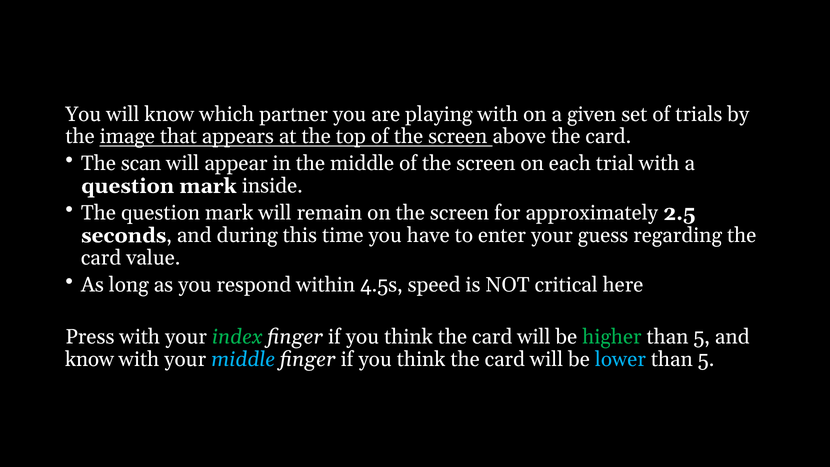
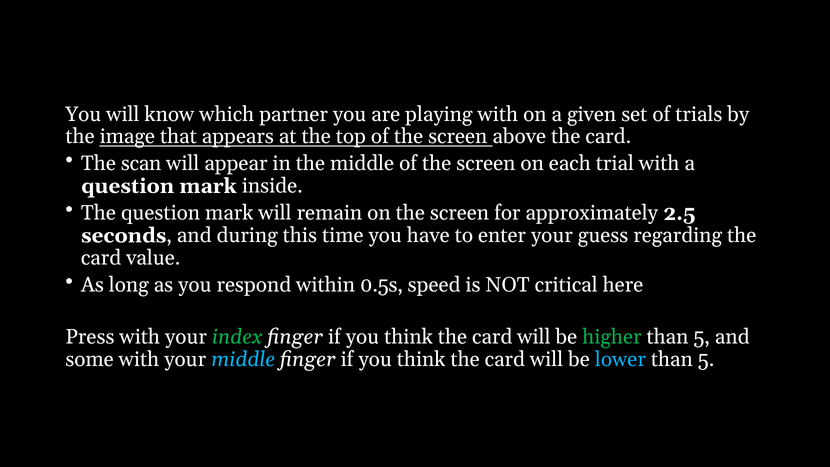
4.5s: 4.5s -> 0.5s
know at (90, 359): know -> some
